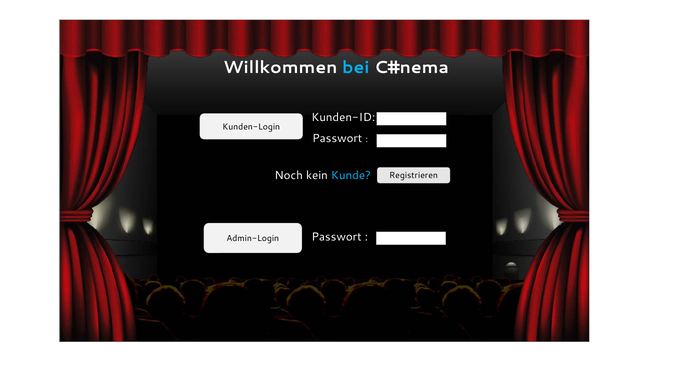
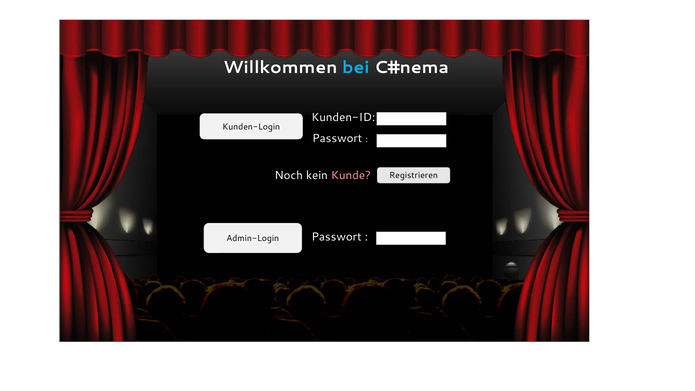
Kunde colour: light blue -> pink
